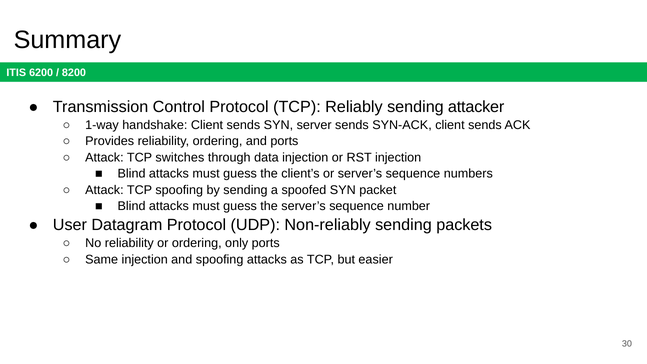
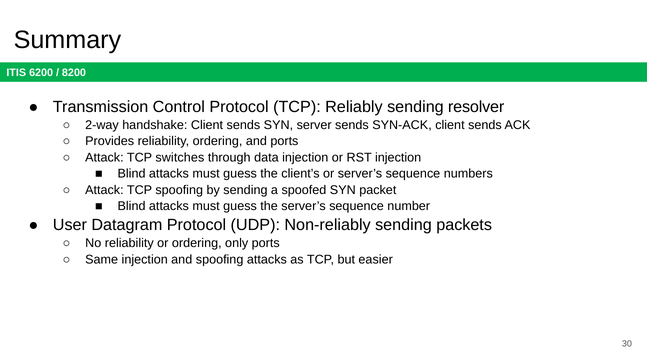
attacker: attacker -> resolver
1-way: 1-way -> 2-way
